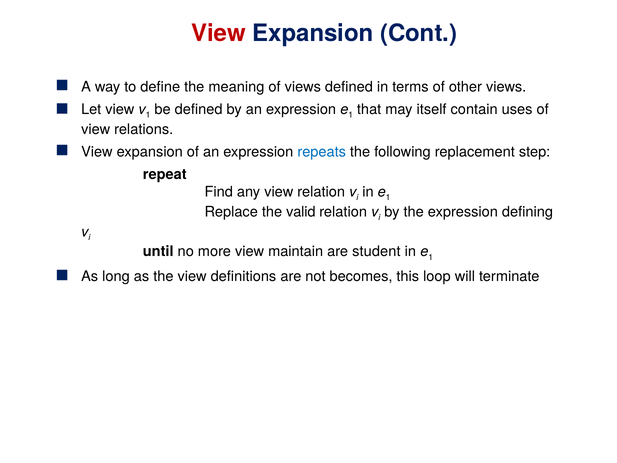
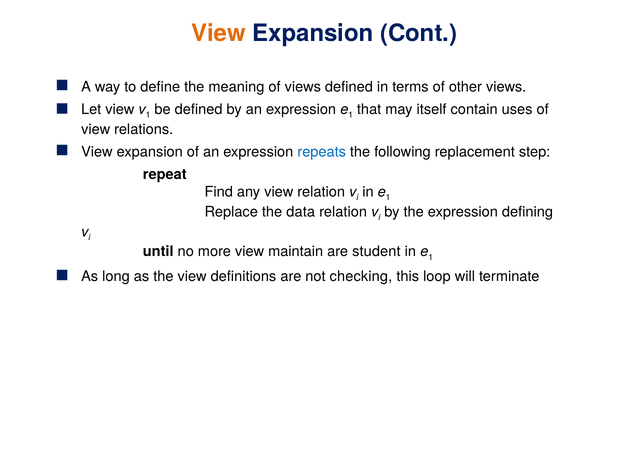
View at (219, 33) colour: red -> orange
valid: valid -> data
becomes: becomes -> checking
